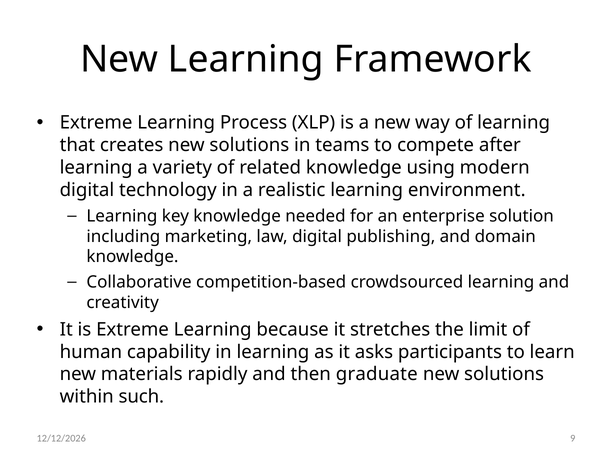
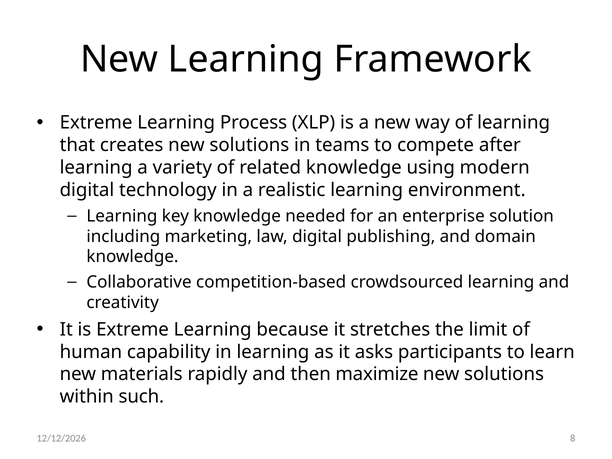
graduate: graduate -> maximize
9: 9 -> 8
